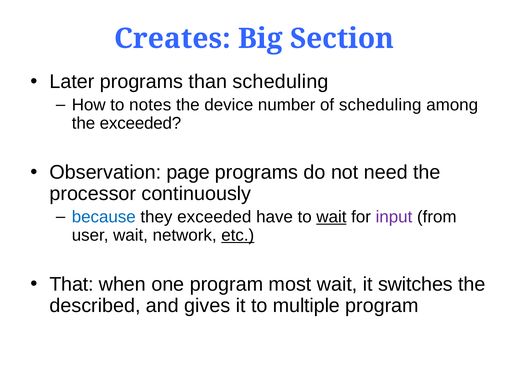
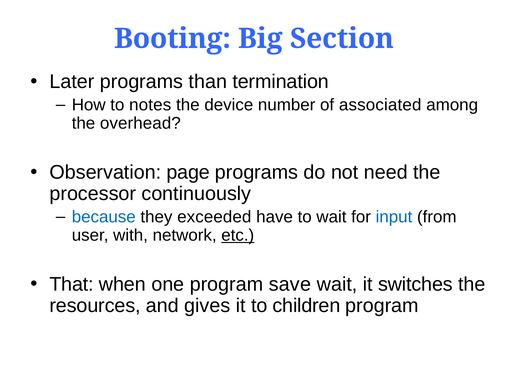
Creates: Creates -> Booting
than scheduling: scheduling -> termination
of scheduling: scheduling -> associated
the exceeded: exceeded -> overhead
wait at (331, 217) underline: present -> none
input colour: purple -> blue
user wait: wait -> with
most: most -> save
described: described -> resources
multiple: multiple -> children
